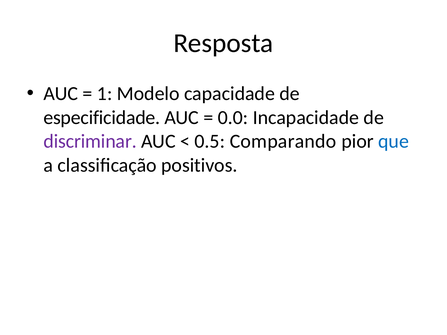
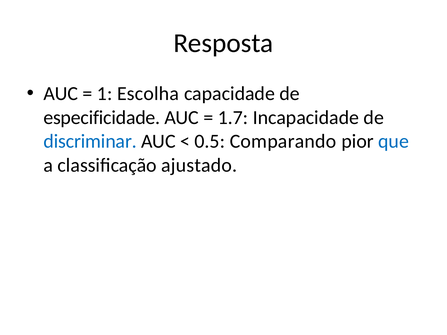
Modelo: Modelo -> Escolha
0.0: 0.0 -> 1.7
discriminar colour: purple -> blue
positivos: positivos -> ajustado
